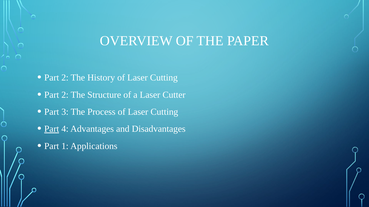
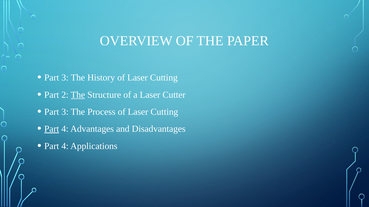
2 at (65, 78): 2 -> 3
The at (78, 95) underline: none -> present
1 at (65, 146): 1 -> 4
